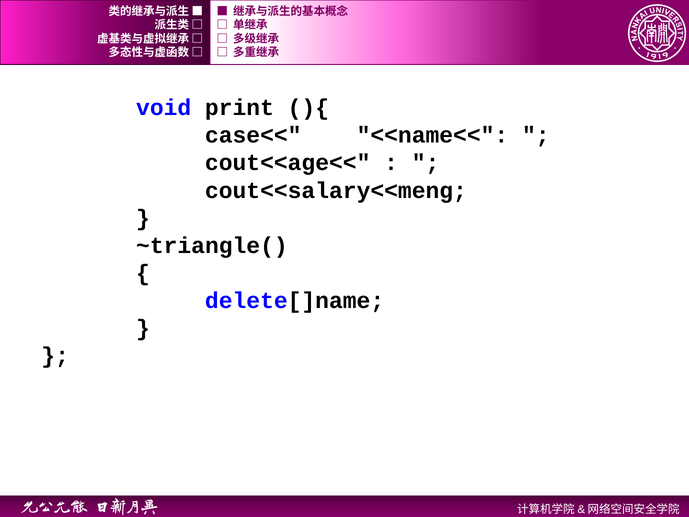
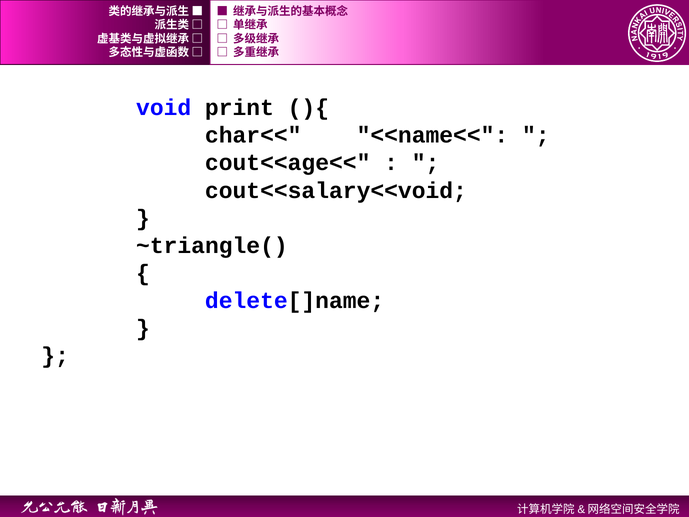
case<<: case<< -> char<<
cout<<salary<<meng: cout<<salary<<meng -> cout<<salary<<void
